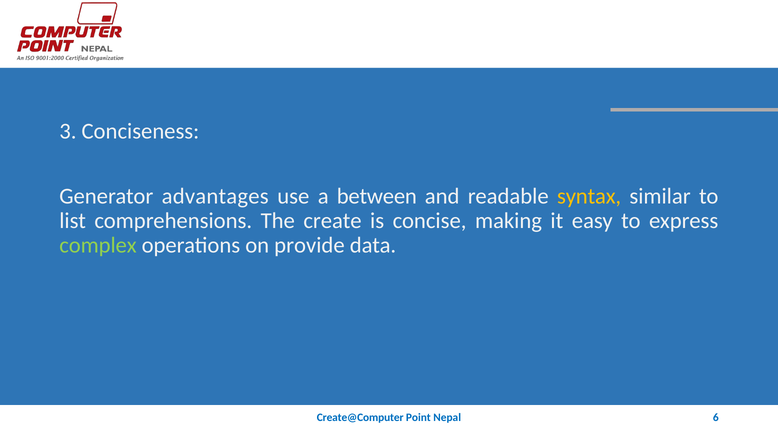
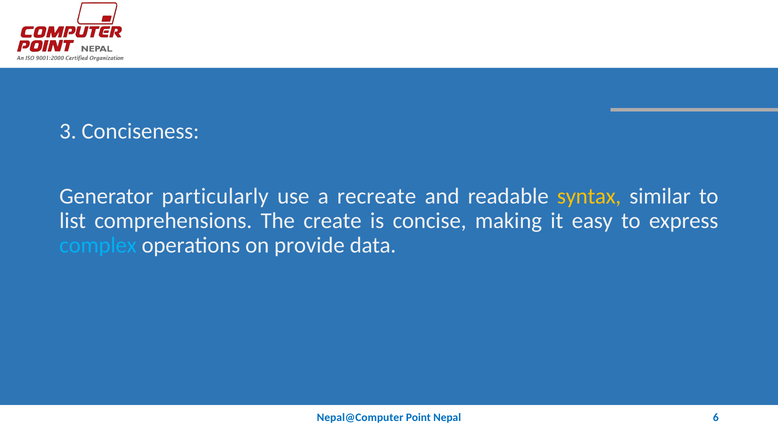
advantages: advantages -> particularly
between: between -> recreate
complex colour: light green -> light blue
Create@Computer: Create@Computer -> Nepal@Computer
